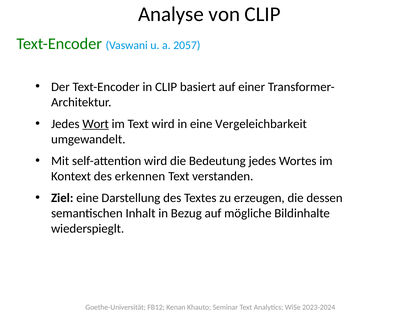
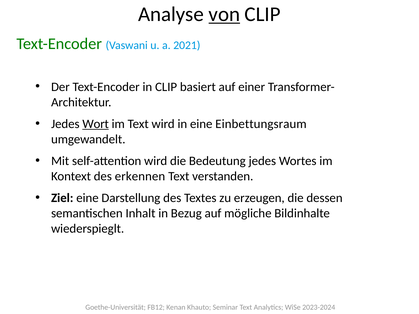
von underline: none -> present
2057: 2057 -> 2021
Vergeleichbarkeit: Vergeleichbarkeit -> Einbettungsraum
